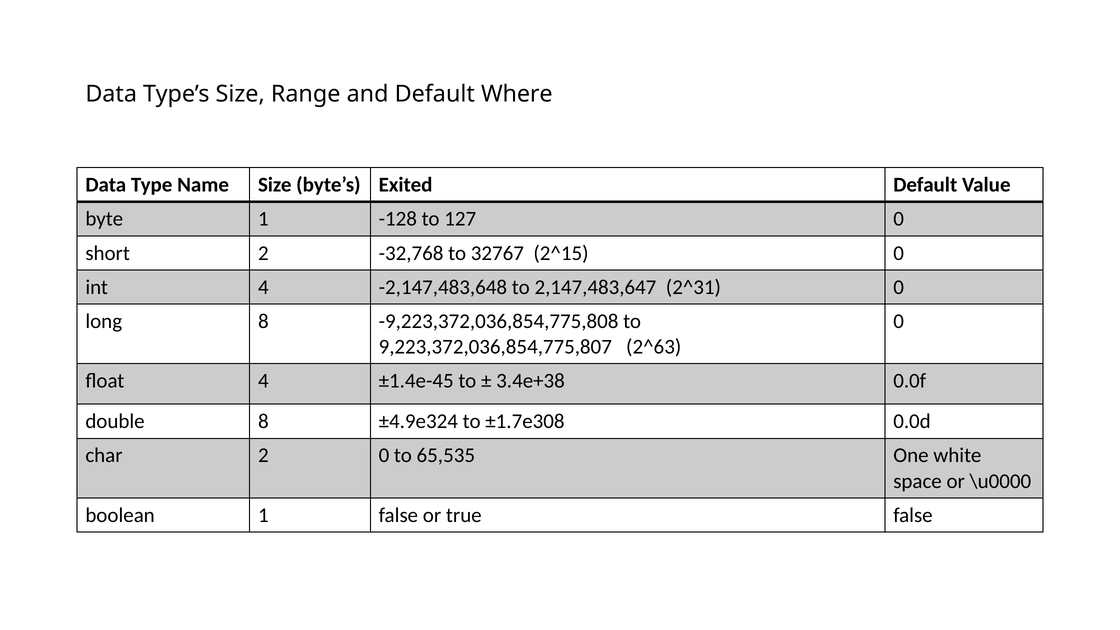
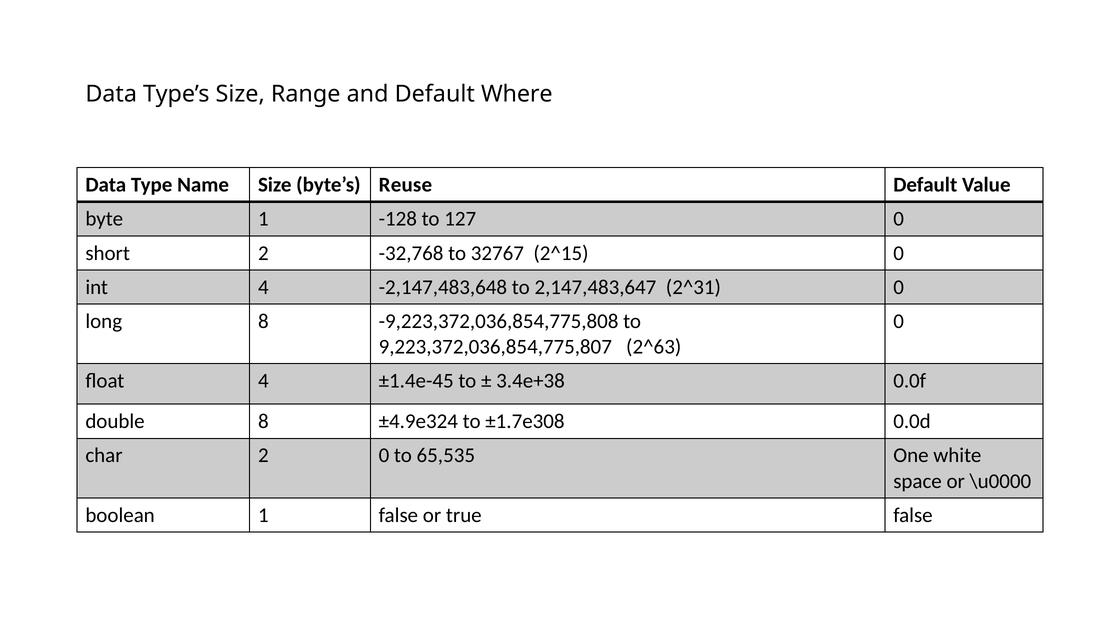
Exited: Exited -> Reuse
